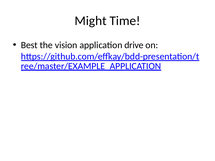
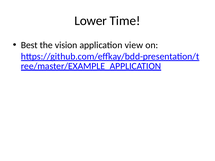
Might: Might -> Lower
drive: drive -> view
